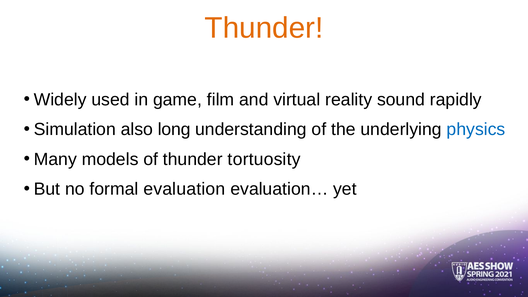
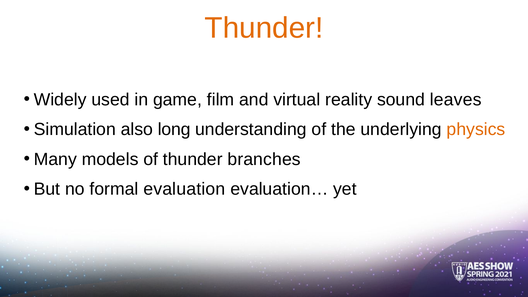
rapidly: rapidly -> leaves
physics colour: blue -> orange
tortuosity: tortuosity -> branches
